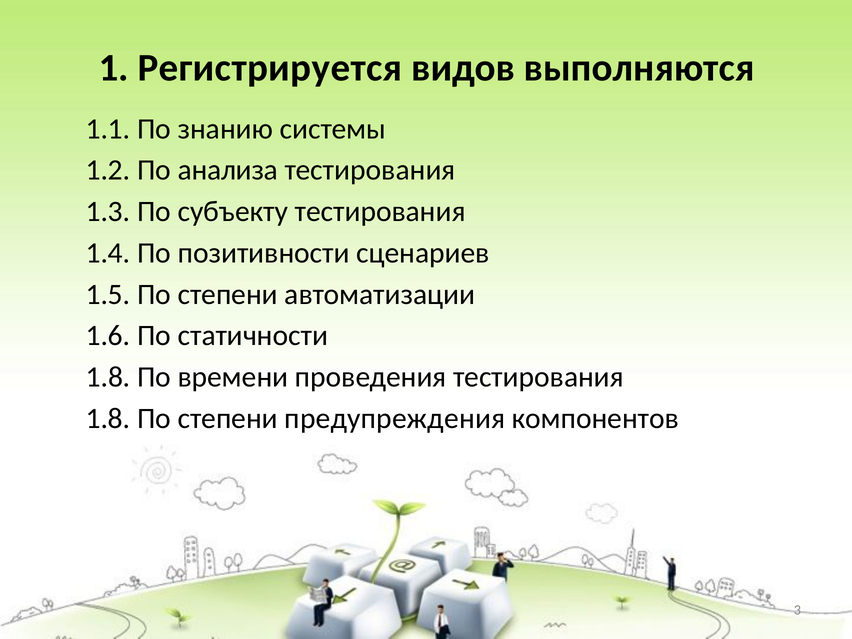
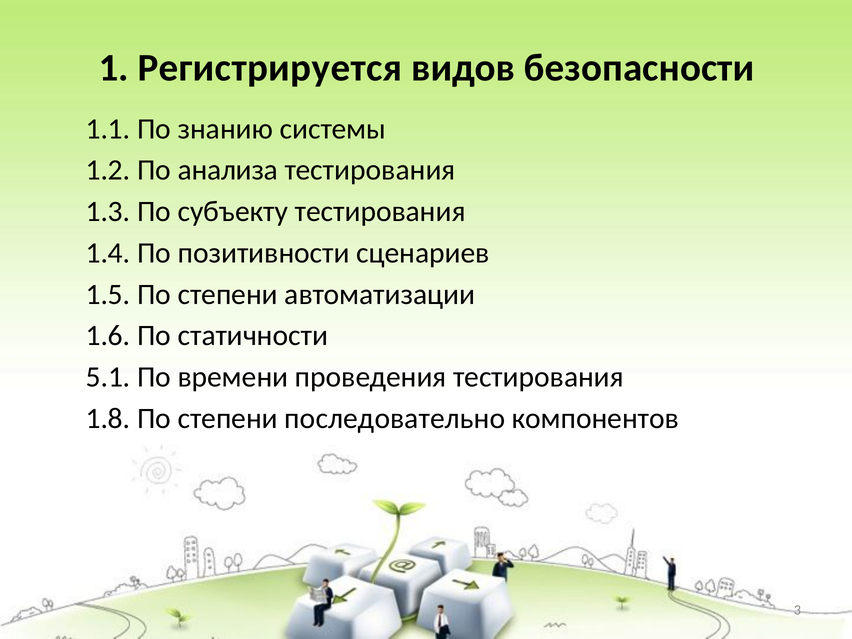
выполняются: выполняются -> безопасности
1.8 at (108, 377): 1.8 -> 5.1
предупреждения: предупреждения -> последовательно
